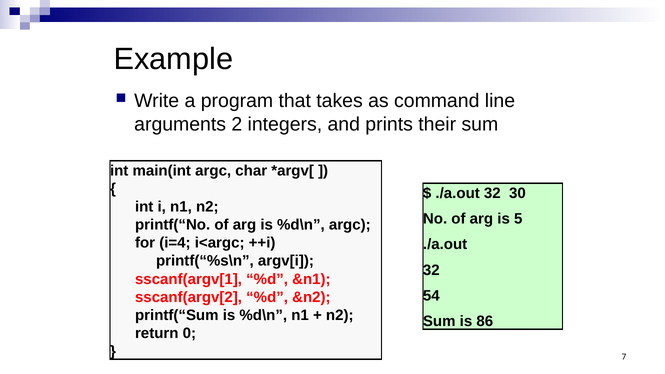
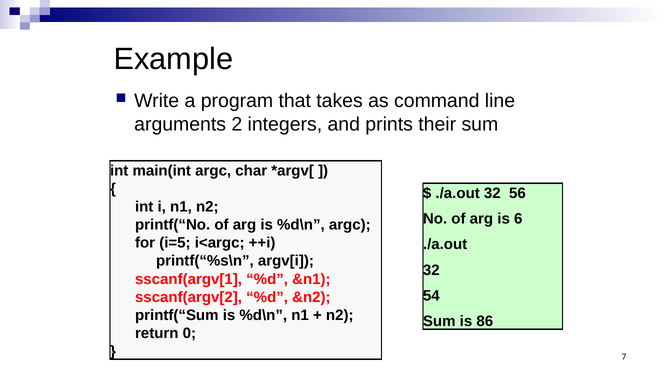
30: 30 -> 56
5: 5 -> 6
i=4: i=4 -> i=5
